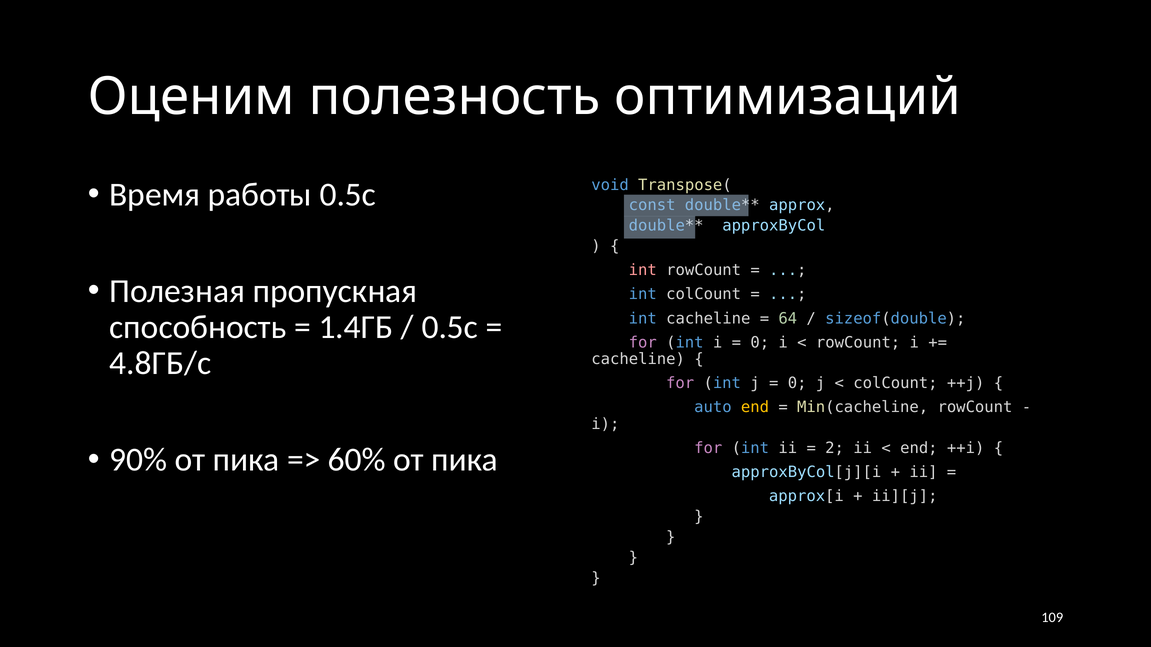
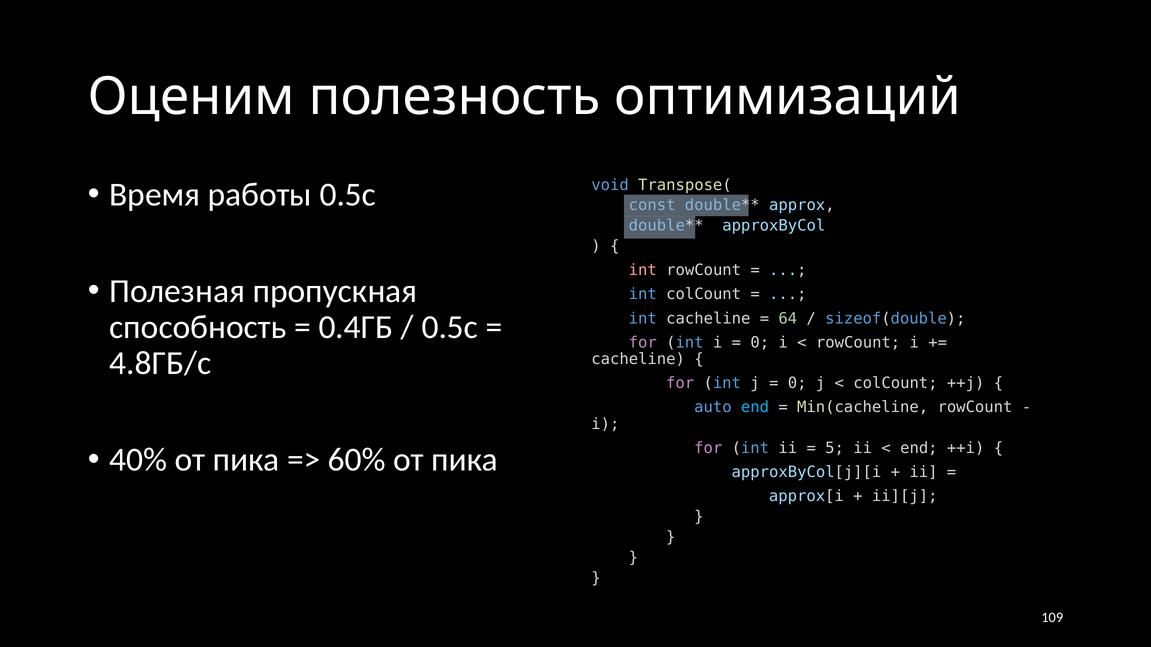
1.4ГБ: 1.4ГБ -> 0.4ГБ
end at (755, 408) colour: yellow -> light blue
2: 2 -> 5
90%: 90% -> 40%
